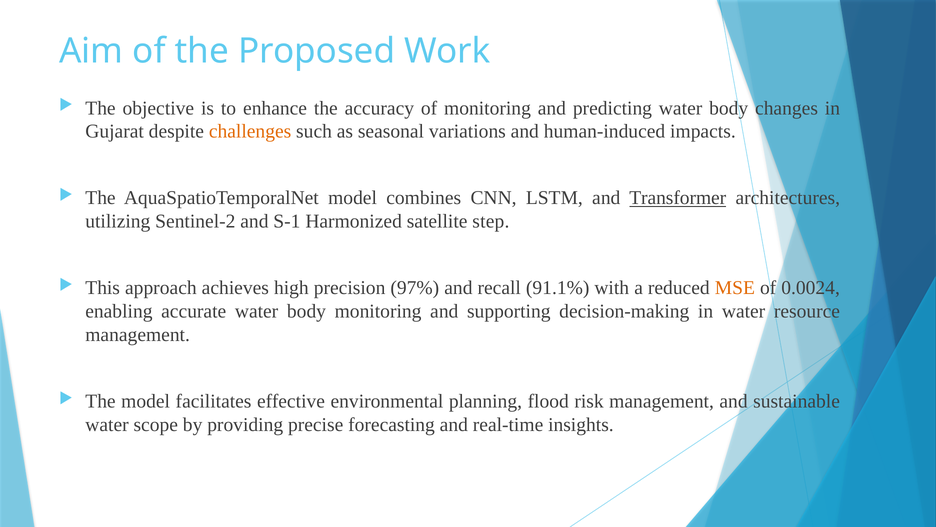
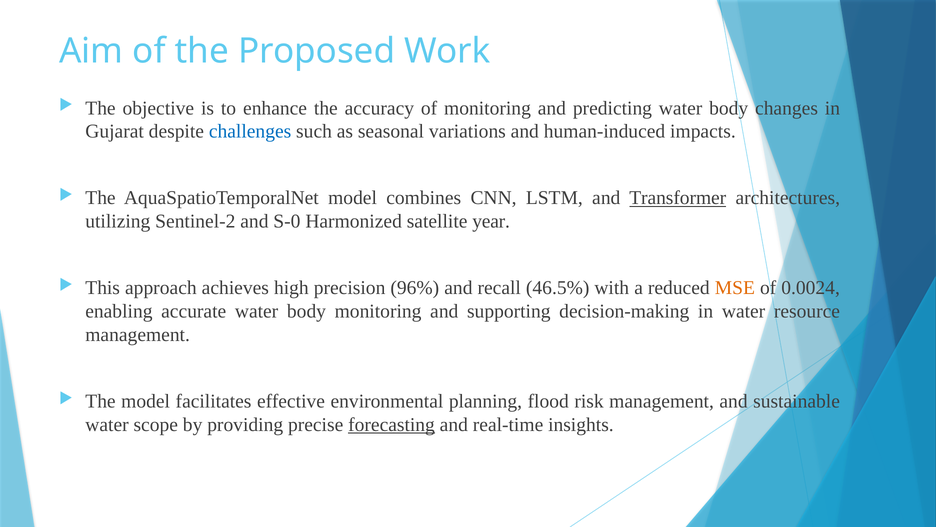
challenges colour: orange -> blue
S-1: S-1 -> S-0
step: step -> year
97%: 97% -> 96%
91.1%: 91.1% -> 46.5%
forecasting underline: none -> present
